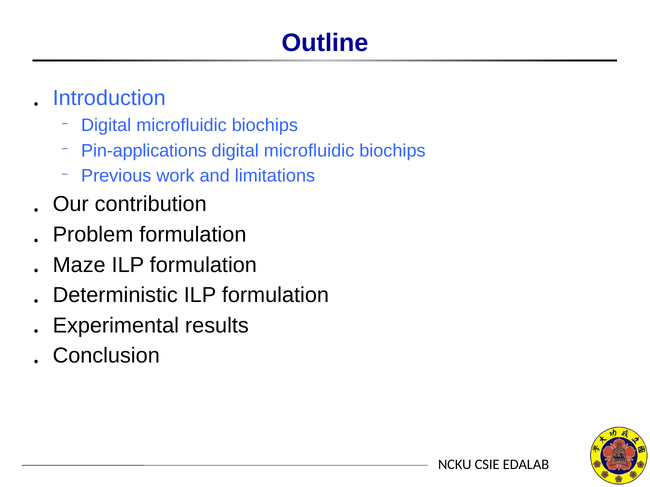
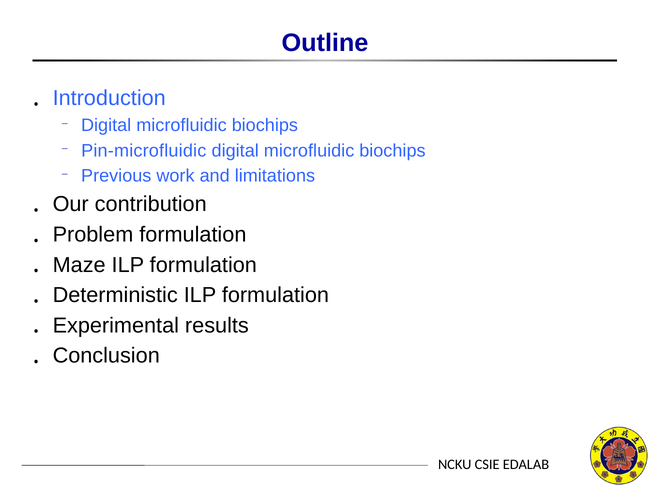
Pin-applications: Pin-applications -> Pin-microfluidic
